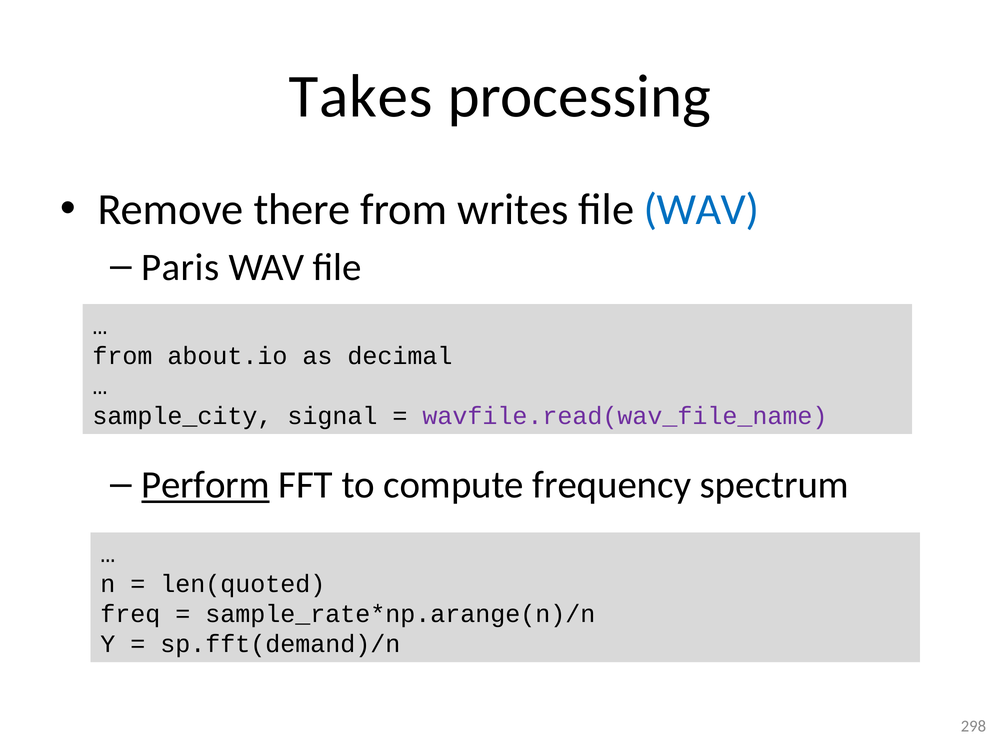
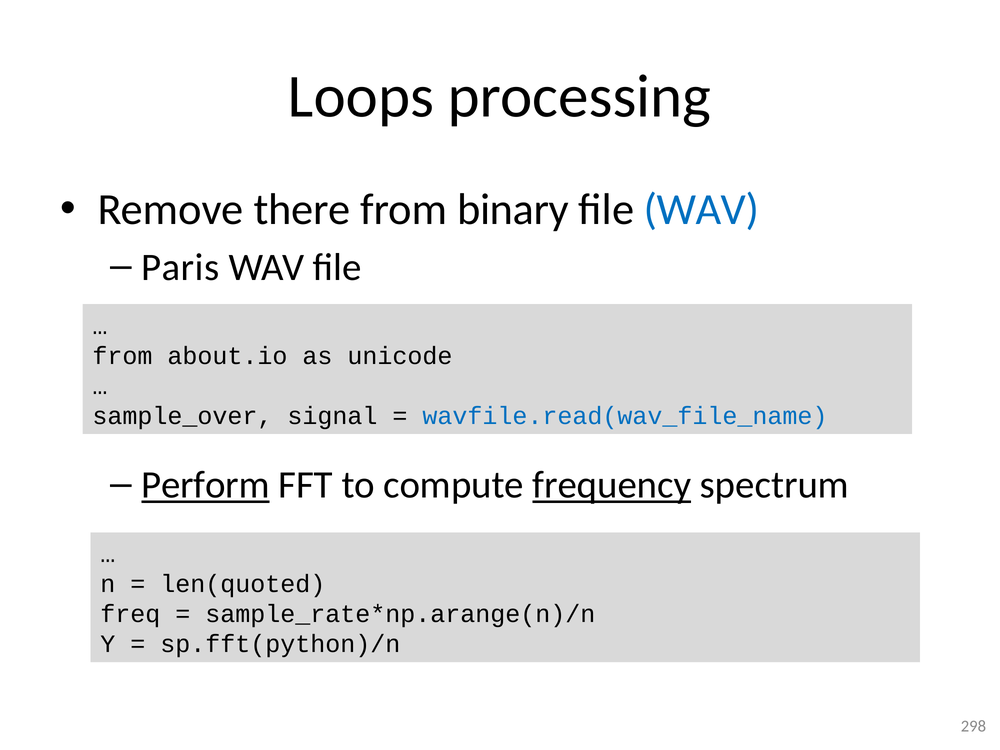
Takes: Takes -> Loops
writes: writes -> binary
decimal: decimal -> unicode
sample_city: sample_city -> sample_over
wavfile.read(wav_file_name colour: purple -> blue
frequency underline: none -> present
sp.fft(demand)/n: sp.fft(demand)/n -> sp.fft(python)/n
